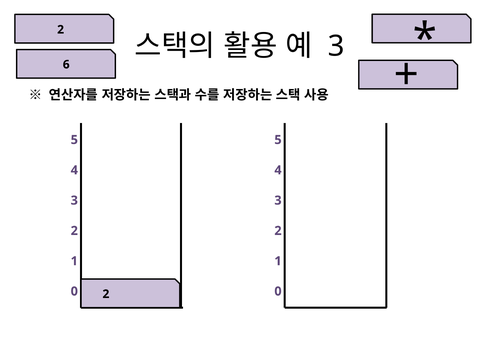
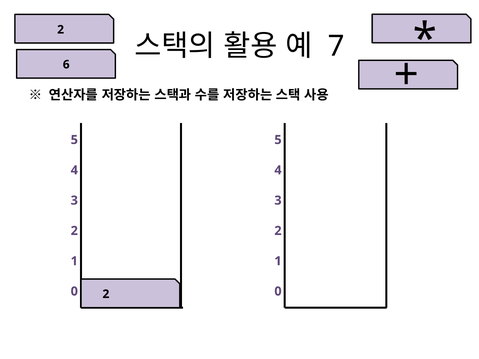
3 at (336, 46): 3 -> 7
